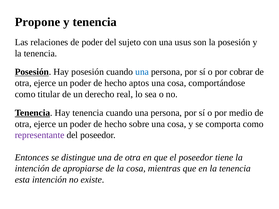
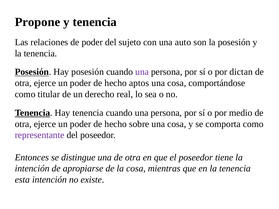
usus: usus -> auto
una at (142, 72) colour: blue -> purple
cobrar: cobrar -> dictan
